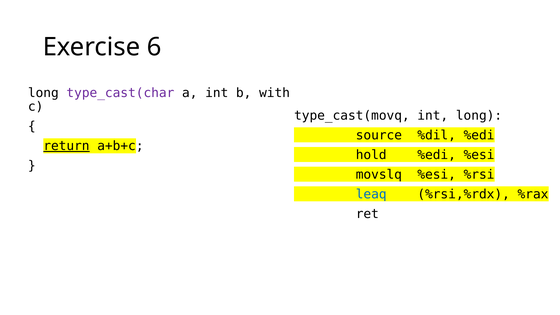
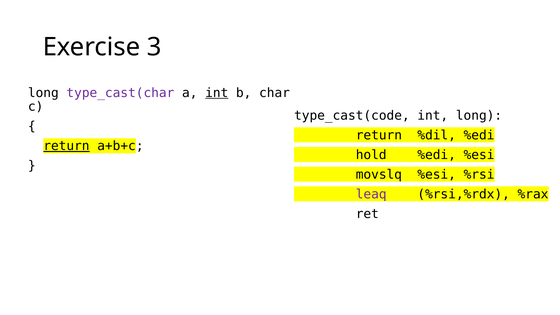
6: 6 -> 3
int at (217, 93) underline: none -> present
with: with -> char
type_cast(movq: type_cast(movq -> type_cast(code
source at (379, 135): source -> return
leaq colour: blue -> purple
